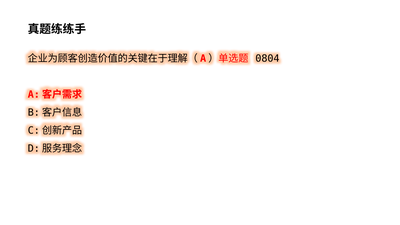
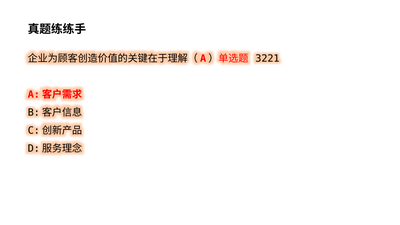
0804: 0804 -> 3221
